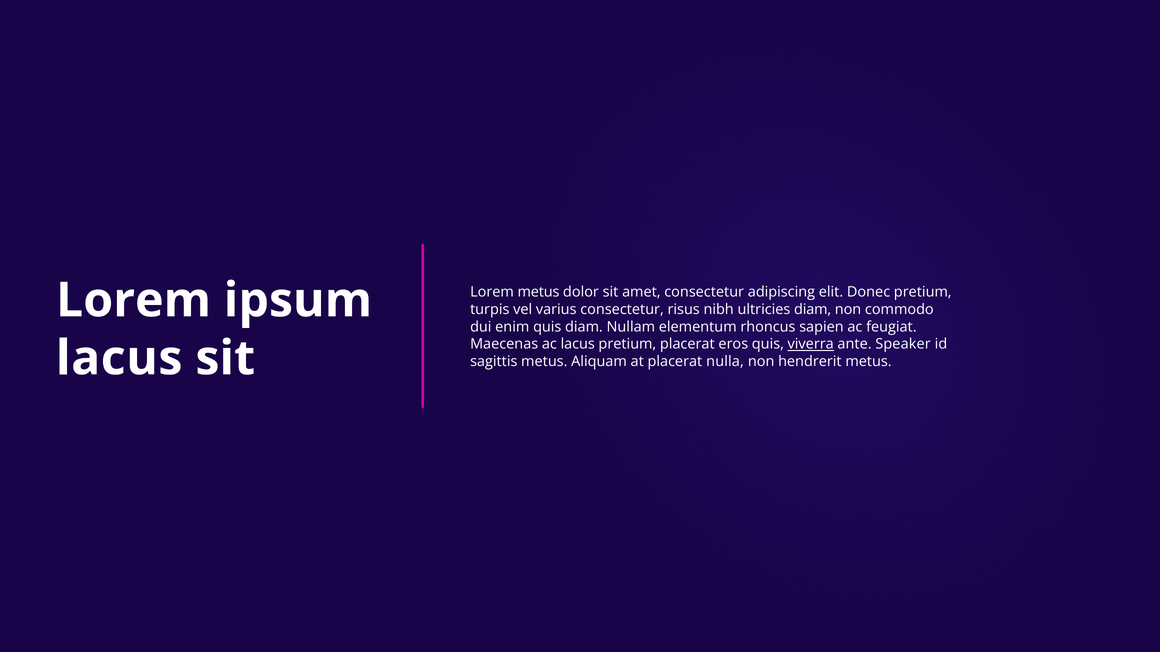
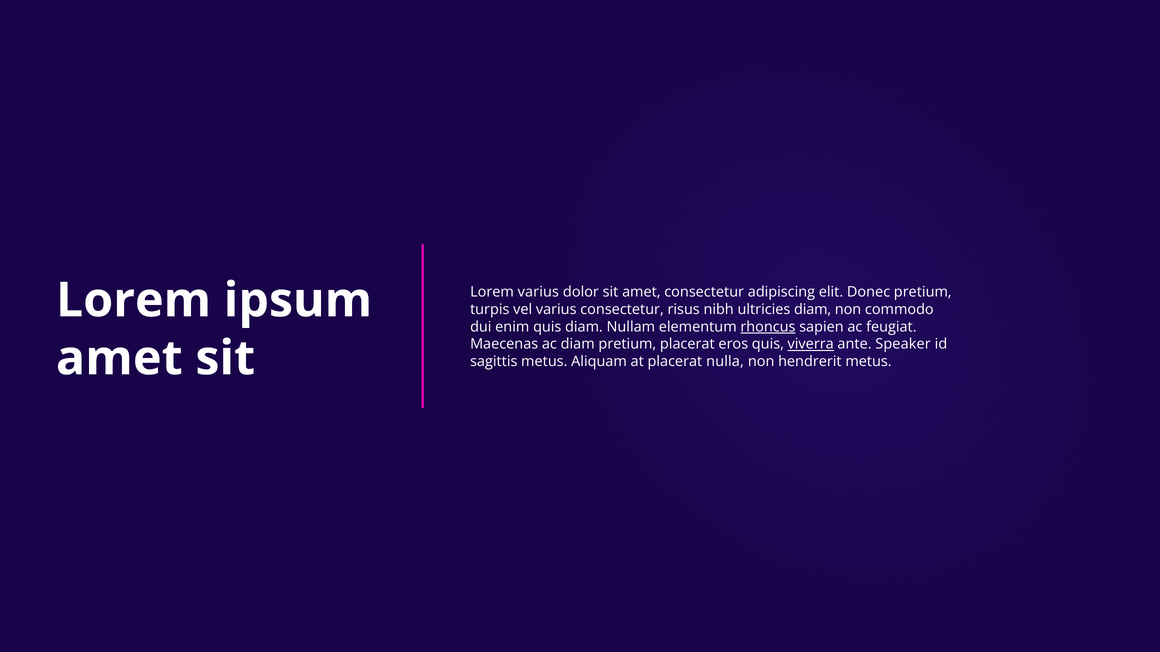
Lorem metus: metus -> varius
rhoncus underline: none -> present
lacus at (119, 359): lacus -> amet
ac lacus: lacus -> diam
